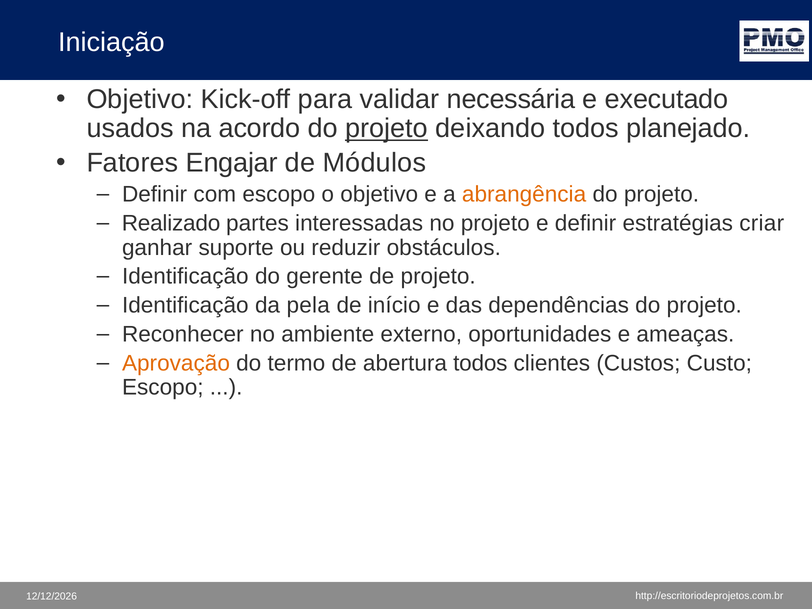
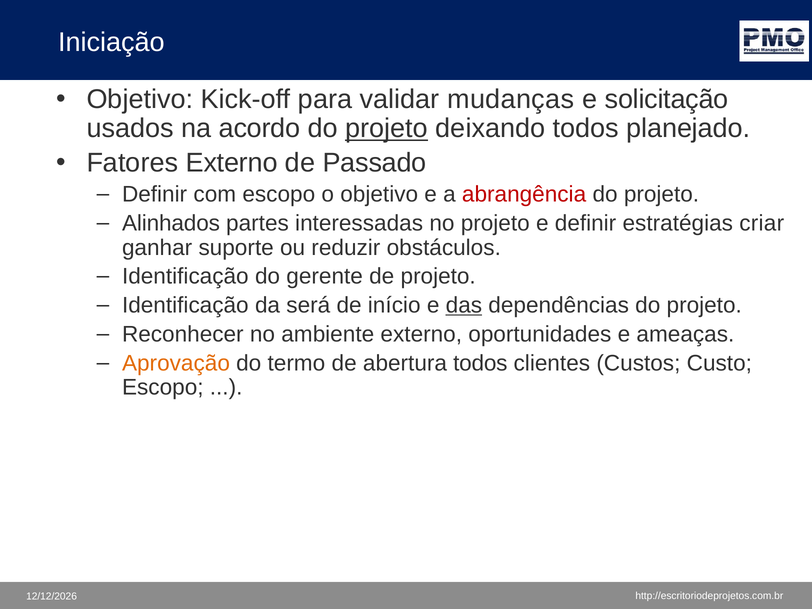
necessária: necessária -> mudanças
executado: executado -> solicitação
Fatores Engajar: Engajar -> Externo
Módulos: Módulos -> Passado
abrangência colour: orange -> red
Realizado: Realizado -> Alinhados
pela: pela -> será
das underline: none -> present
